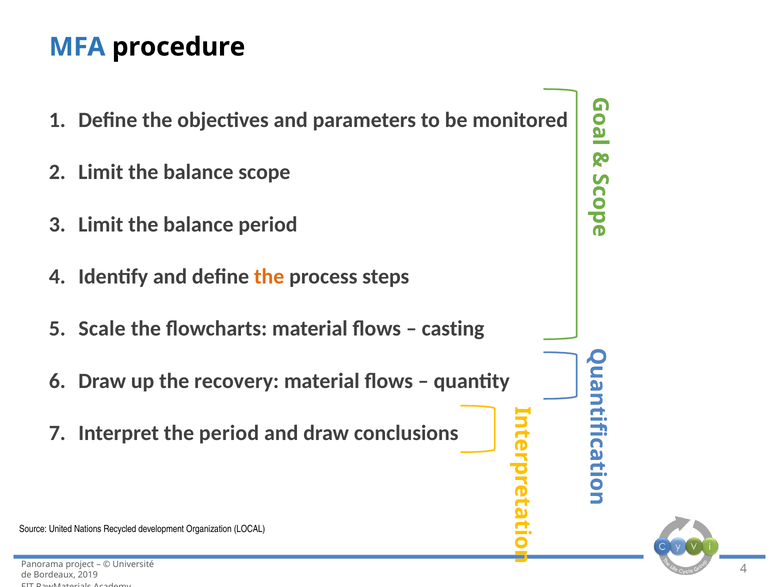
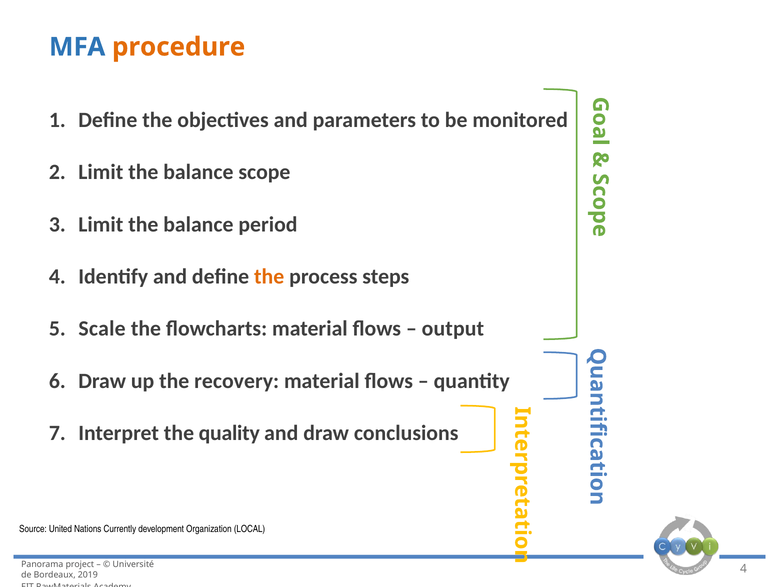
procedure colour: black -> orange
casting: casting -> output
the period: period -> quality
Recycled: Recycled -> Currently
